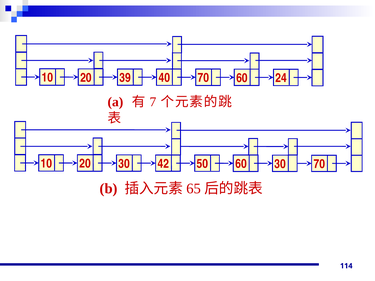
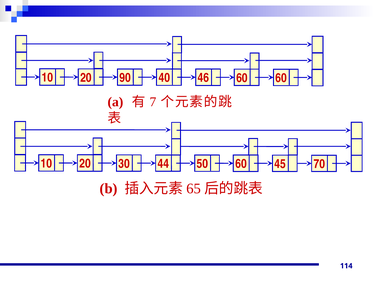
39: 39 -> 90
40 70: 70 -> 46
60 24: 24 -> 60
42: 42 -> 44
60 30: 30 -> 45
